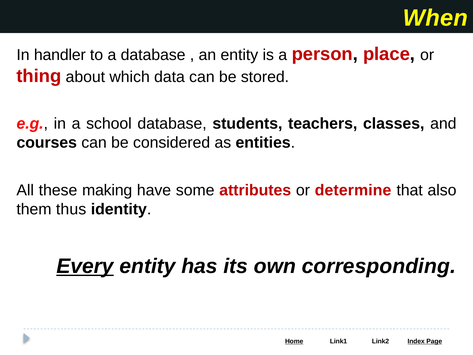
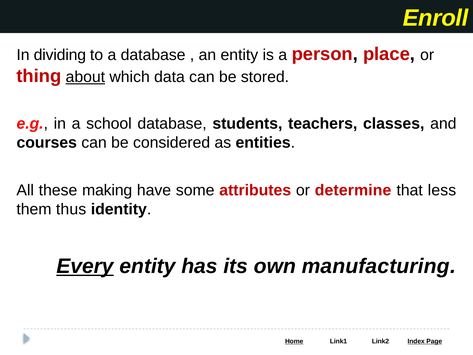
When: When -> Enroll
handler: handler -> dividing
about underline: none -> present
also: also -> less
corresponding: corresponding -> manufacturing
